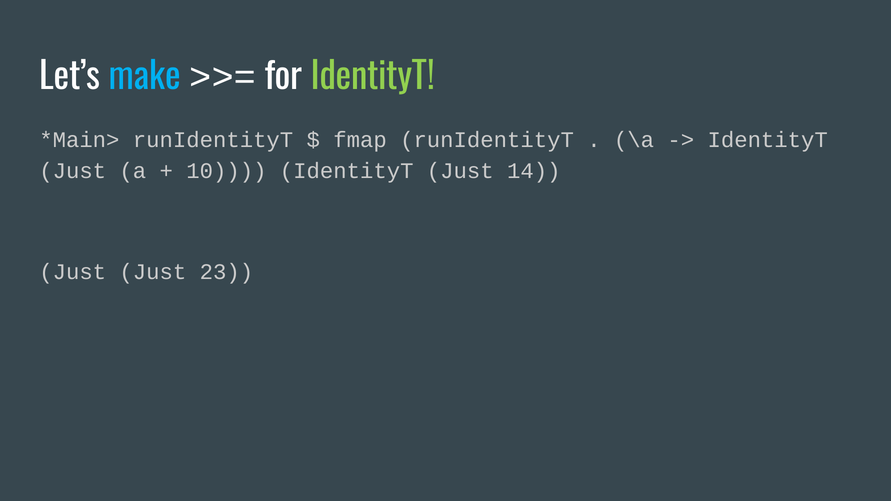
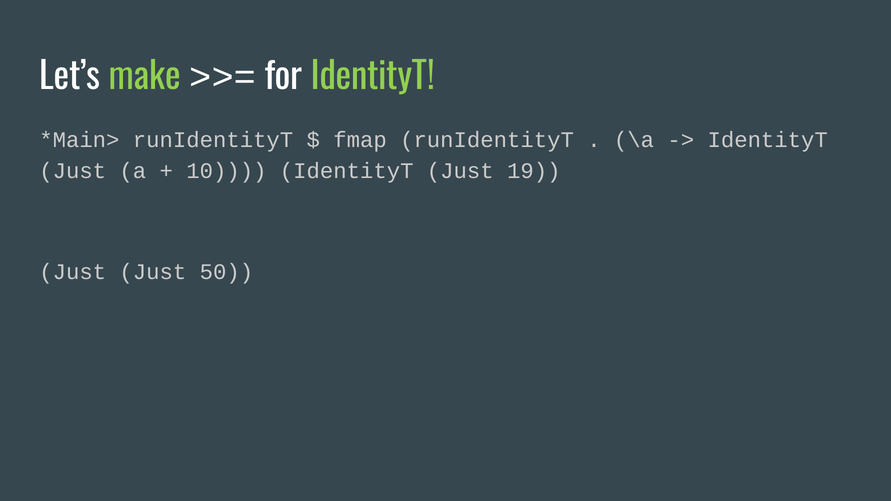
make colour: light blue -> light green
14: 14 -> 19
23: 23 -> 50
